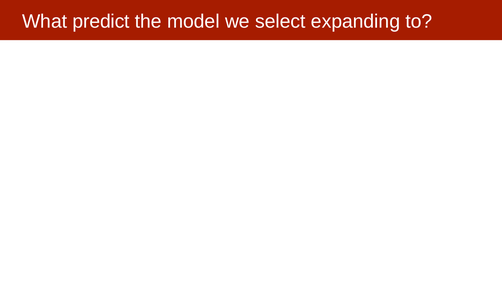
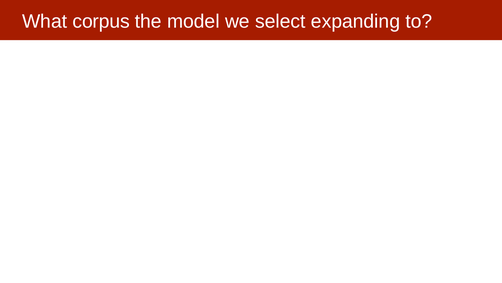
predict: predict -> corpus
